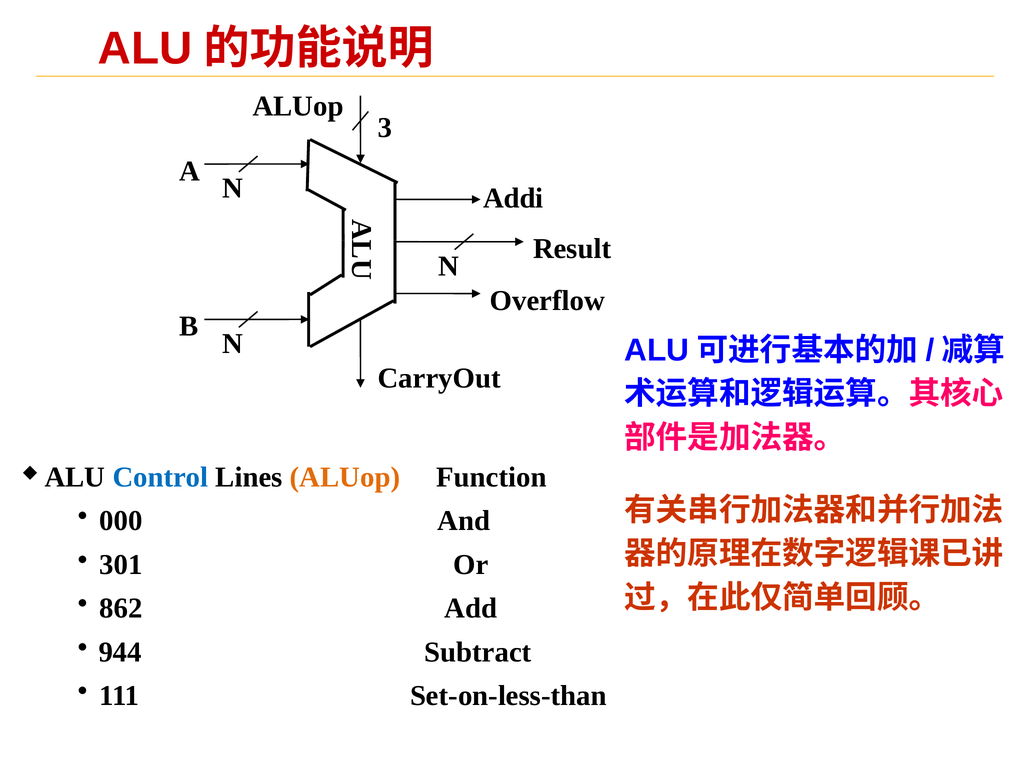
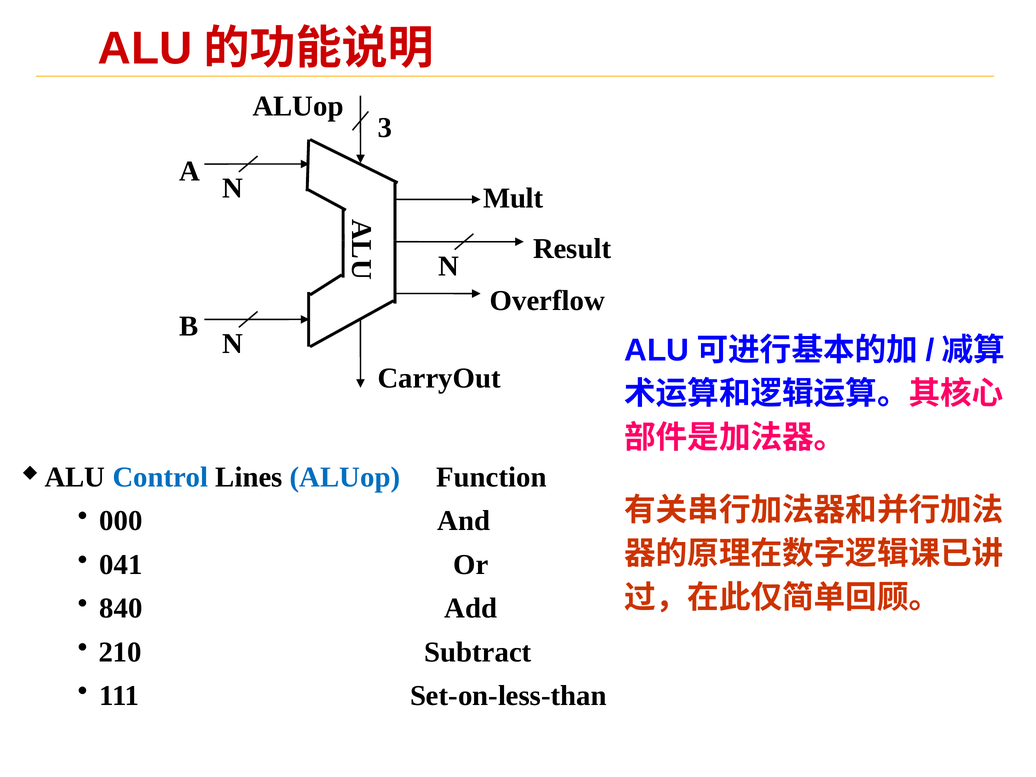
Addi: Addi -> Mult
ALUop at (345, 477) colour: orange -> blue
301: 301 -> 041
862: 862 -> 840
944: 944 -> 210
